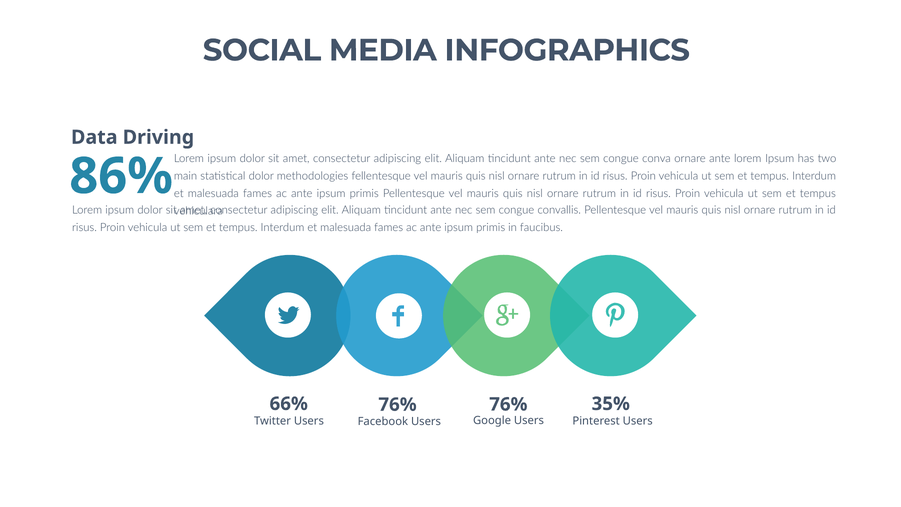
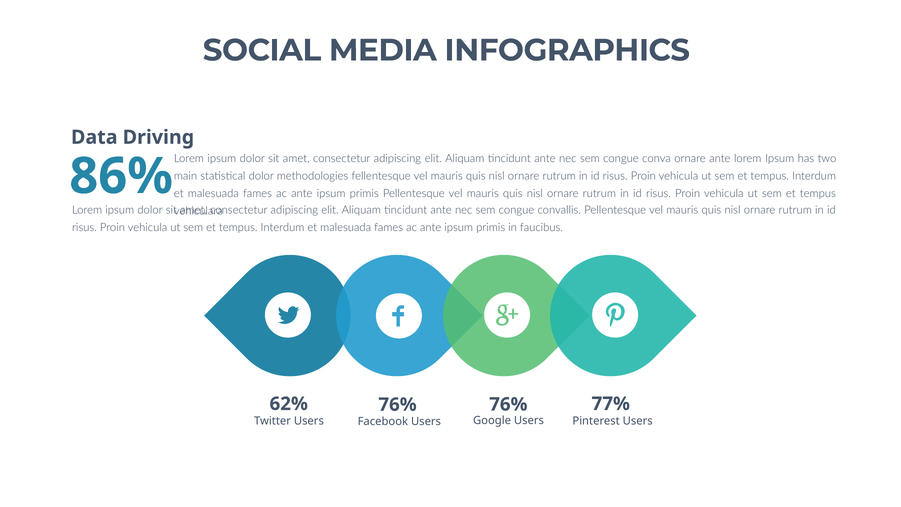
66%: 66% -> 62%
35%: 35% -> 77%
